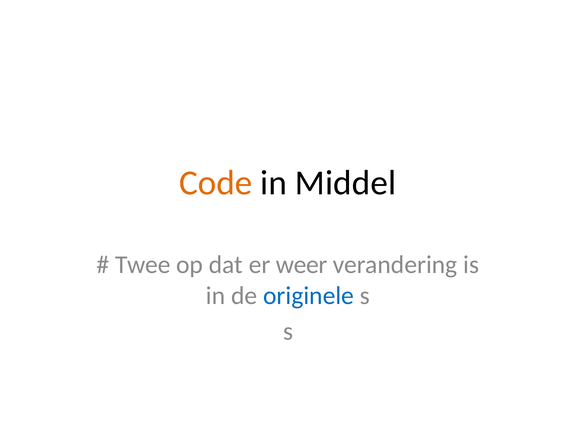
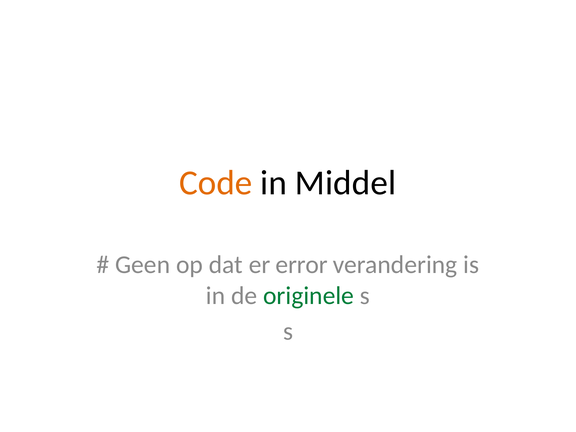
Twee: Twee -> Geen
weer: weer -> error
originele colour: blue -> green
